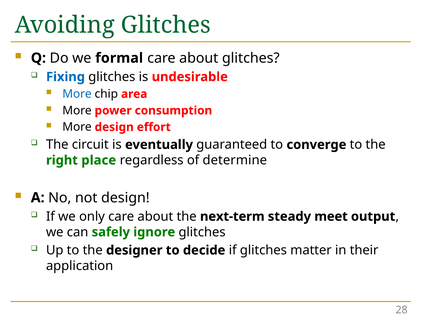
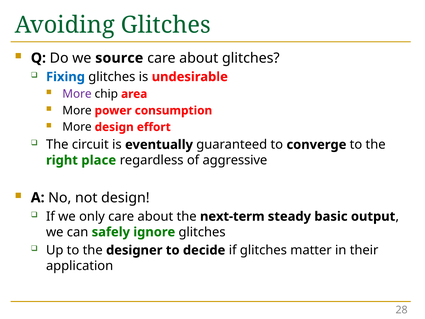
formal: formal -> source
More at (77, 94) colour: blue -> purple
determine: determine -> aggressive
meet: meet -> basic
